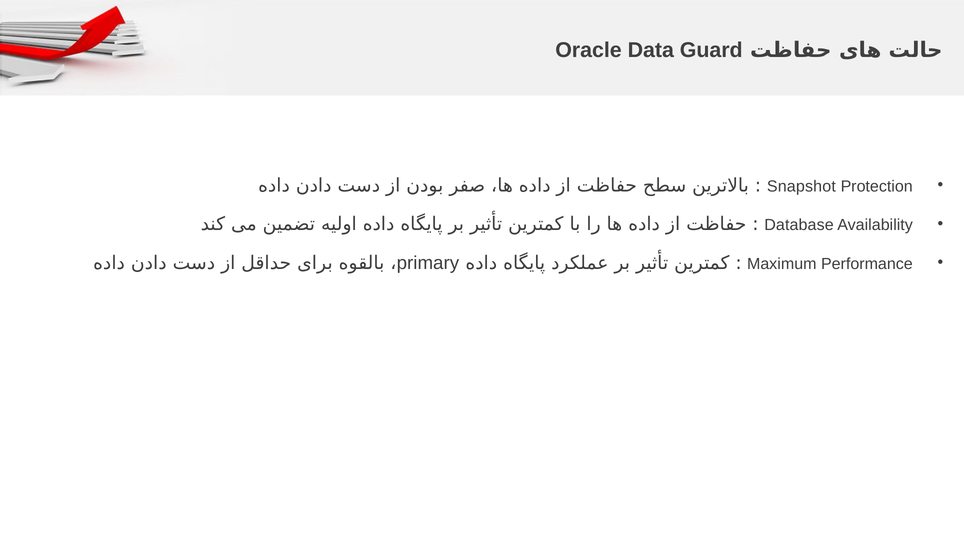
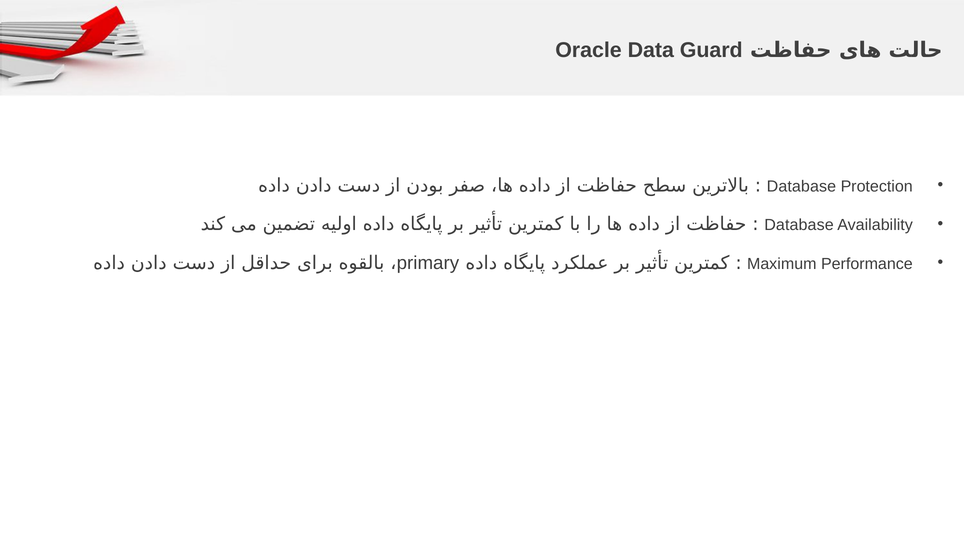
Snapshot at (801, 187): Snapshot -> Database
